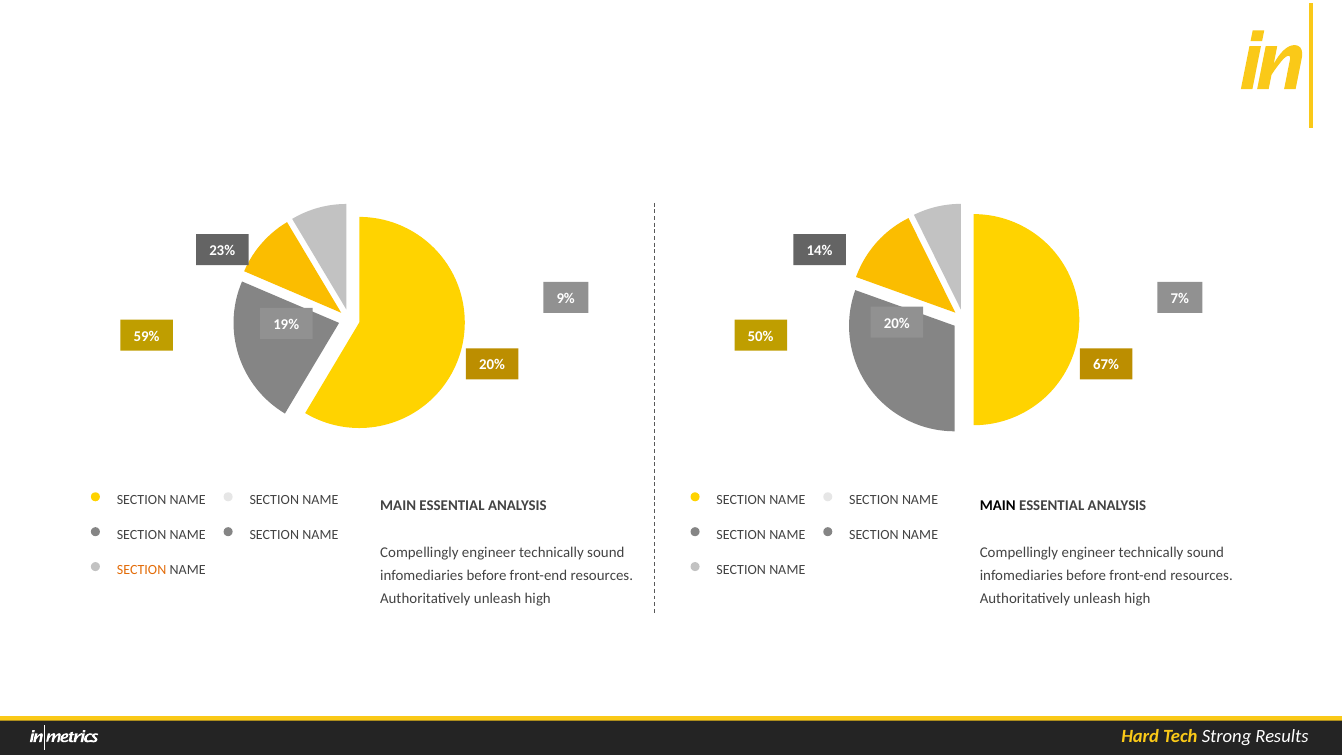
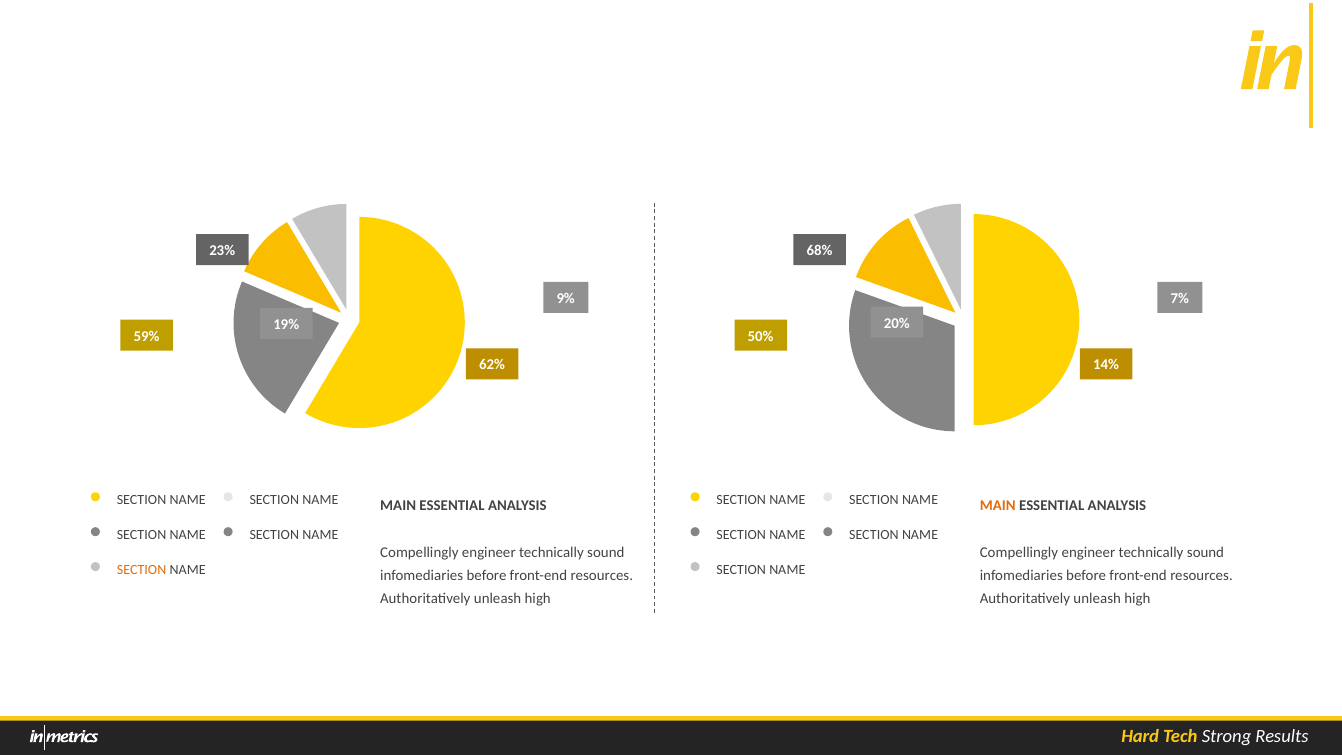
14%: 14% -> 68%
20% at (492, 365): 20% -> 62%
67%: 67% -> 14%
MAIN at (998, 506) colour: black -> orange
